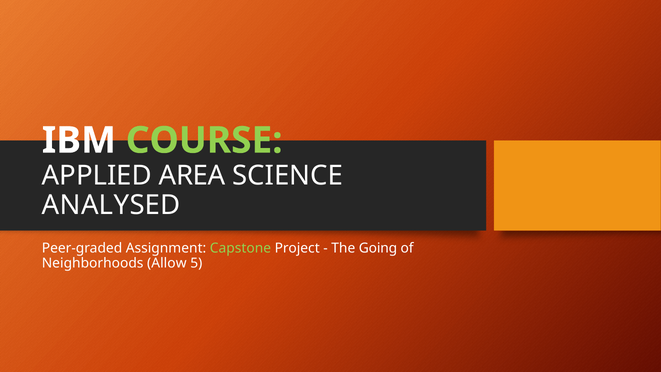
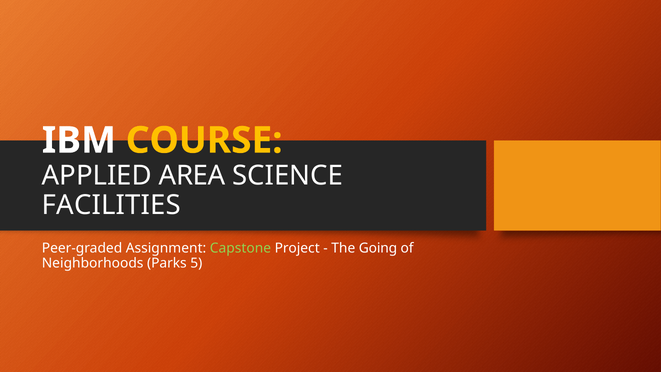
COURSE colour: light green -> yellow
ANALYSED: ANALYSED -> FACILITIES
Allow: Allow -> Parks
